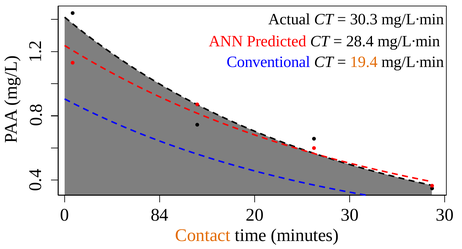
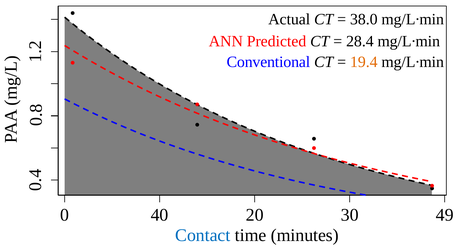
30.3: 30.3 -> 38.0
84: 84 -> 40
30 30: 30 -> 49
Contact colour: orange -> blue
